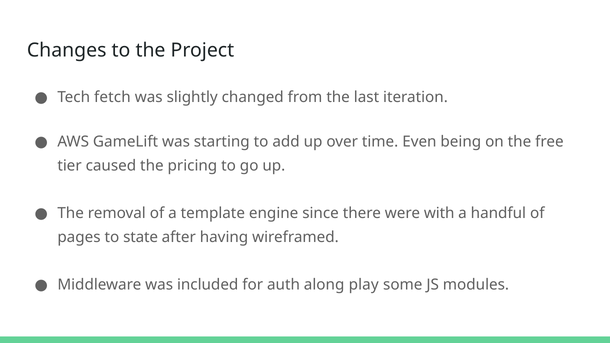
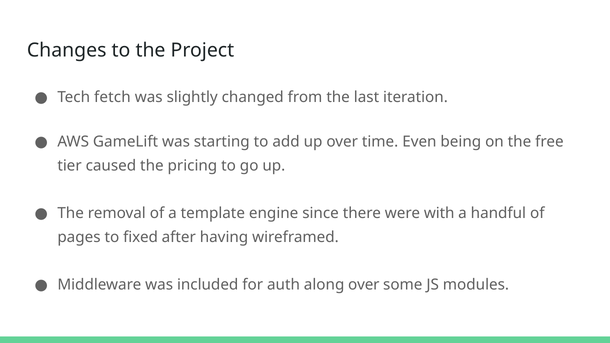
state: state -> fixed
along play: play -> over
